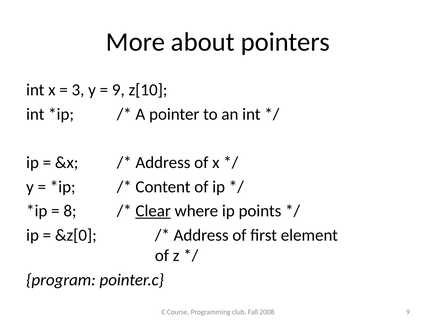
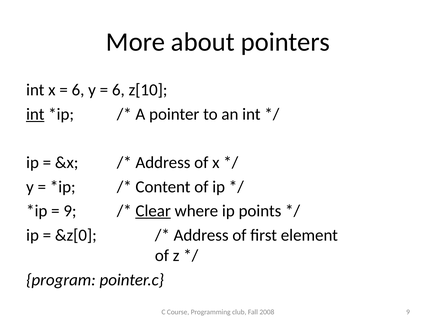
3 at (78, 90): 3 -> 6
9 at (118, 90): 9 -> 6
int at (35, 114) underline: none -> present
8 at (70, 211): 8 -> 9
